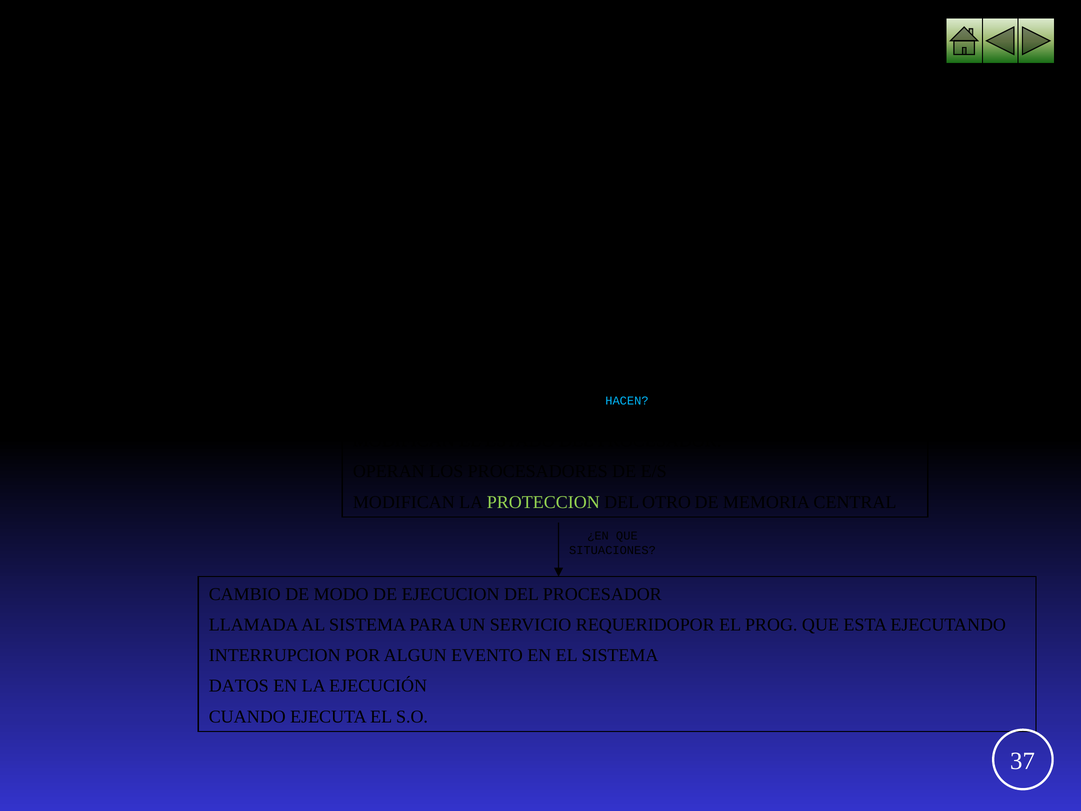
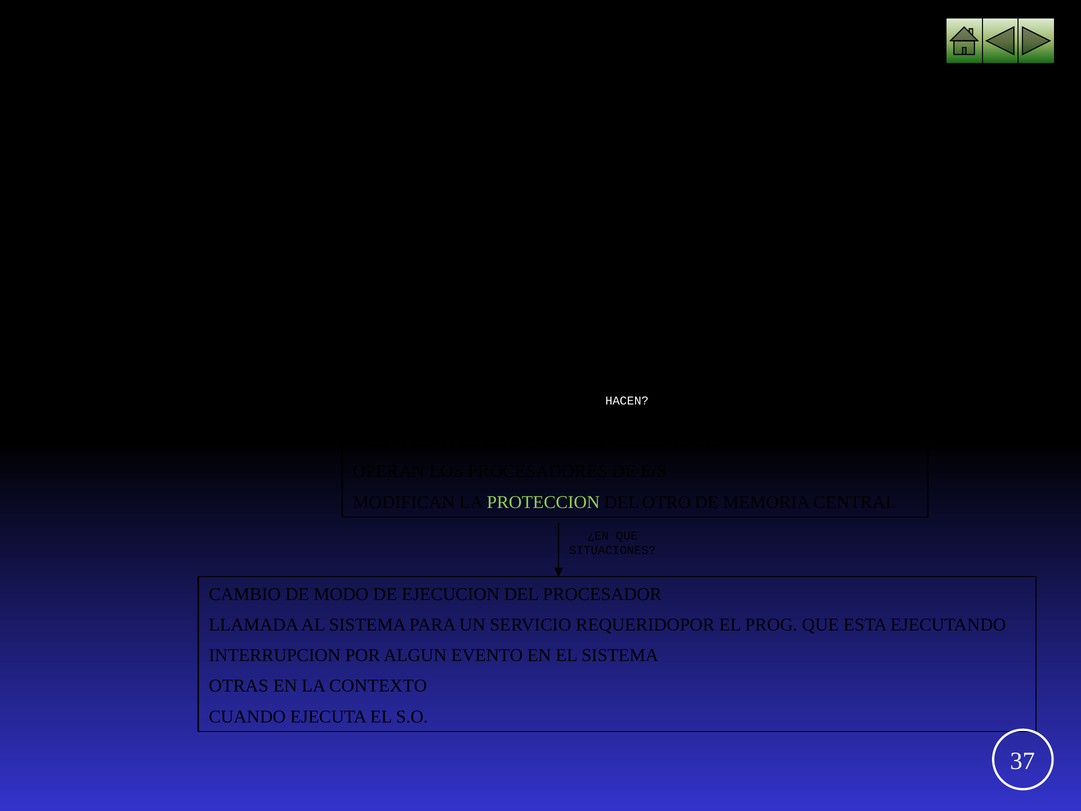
HACEN colour: light blue -> white
DATOS: DATOS -> OTRAS
EJECUCIÓN: EJECUCIÓN -> CONTEXTO
